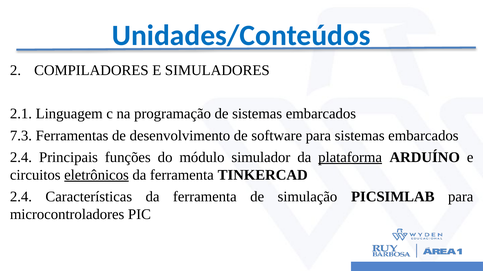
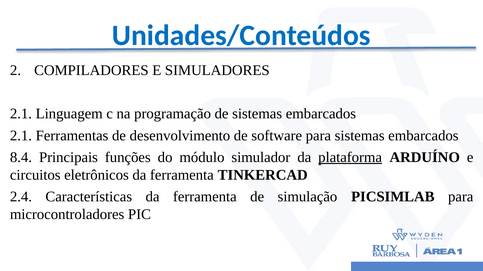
7.3 at (21, 136): 7.3 -> 2.1
2.4 at (21, 158): 2.4 -> 8.4
eletrônicos underline: present -> none
